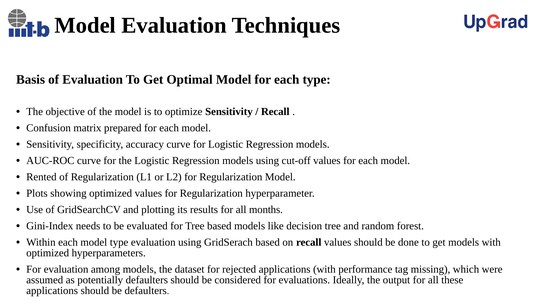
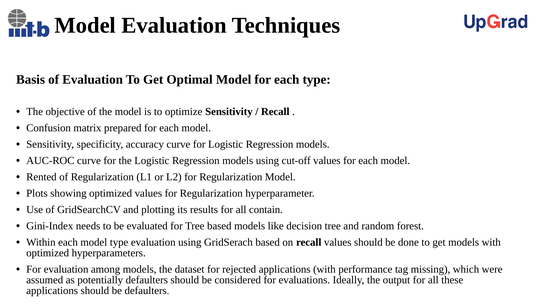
months: months -> contain
